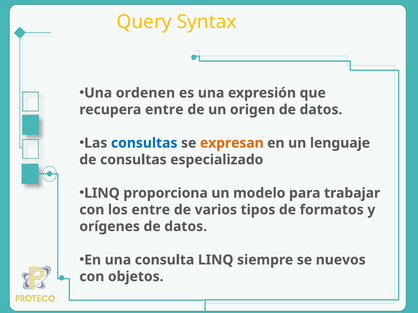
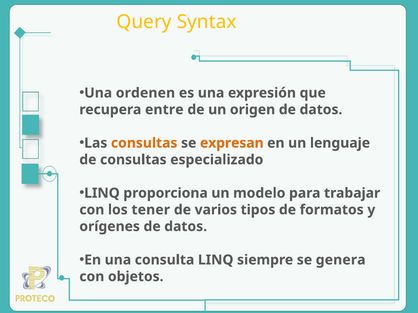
consultas at (144, 143) colour: blue -> orange
los entre: entre -> tener
nuevos: nuevos -> genera
